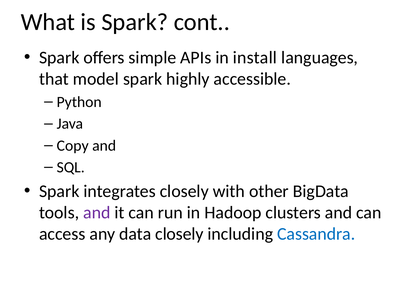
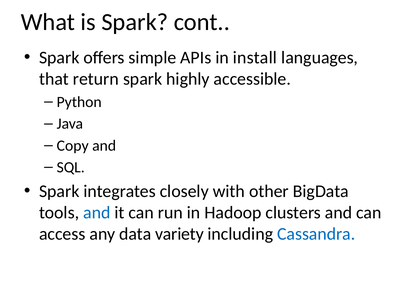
model: model -> return
and at (97, 212) colour: purple -> blue
data closely: closely -> variety
